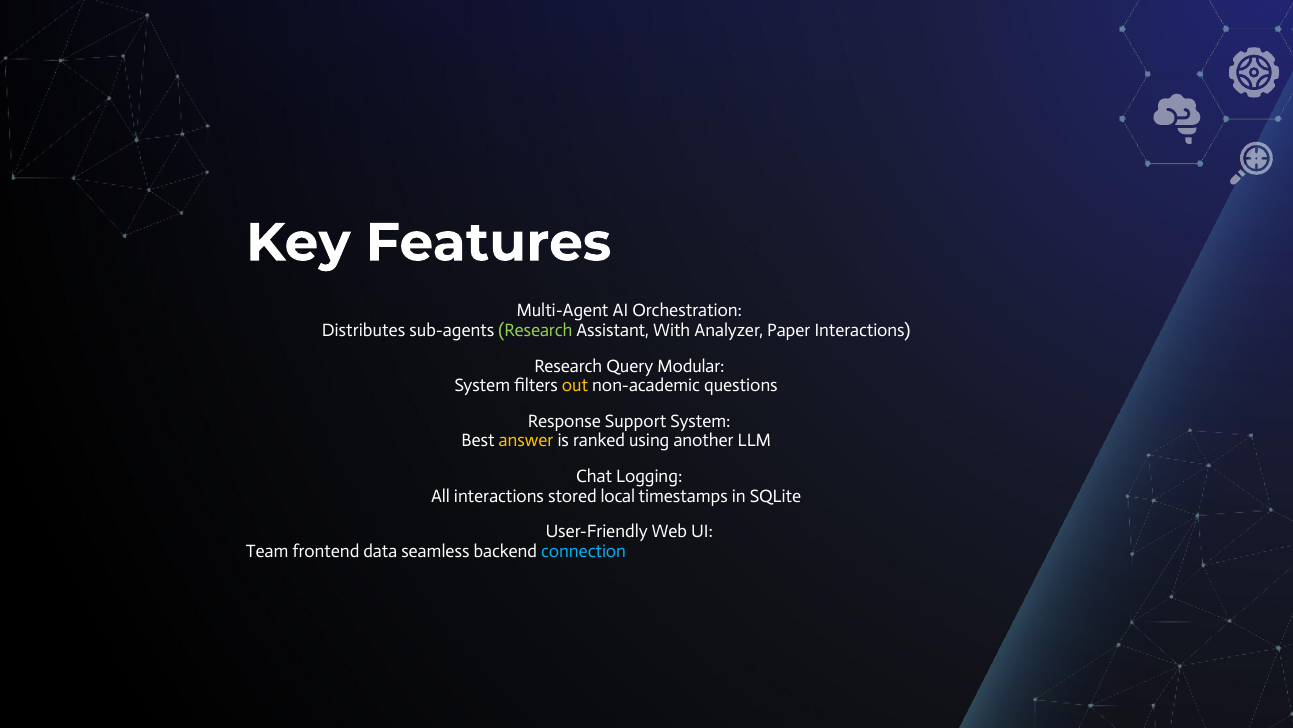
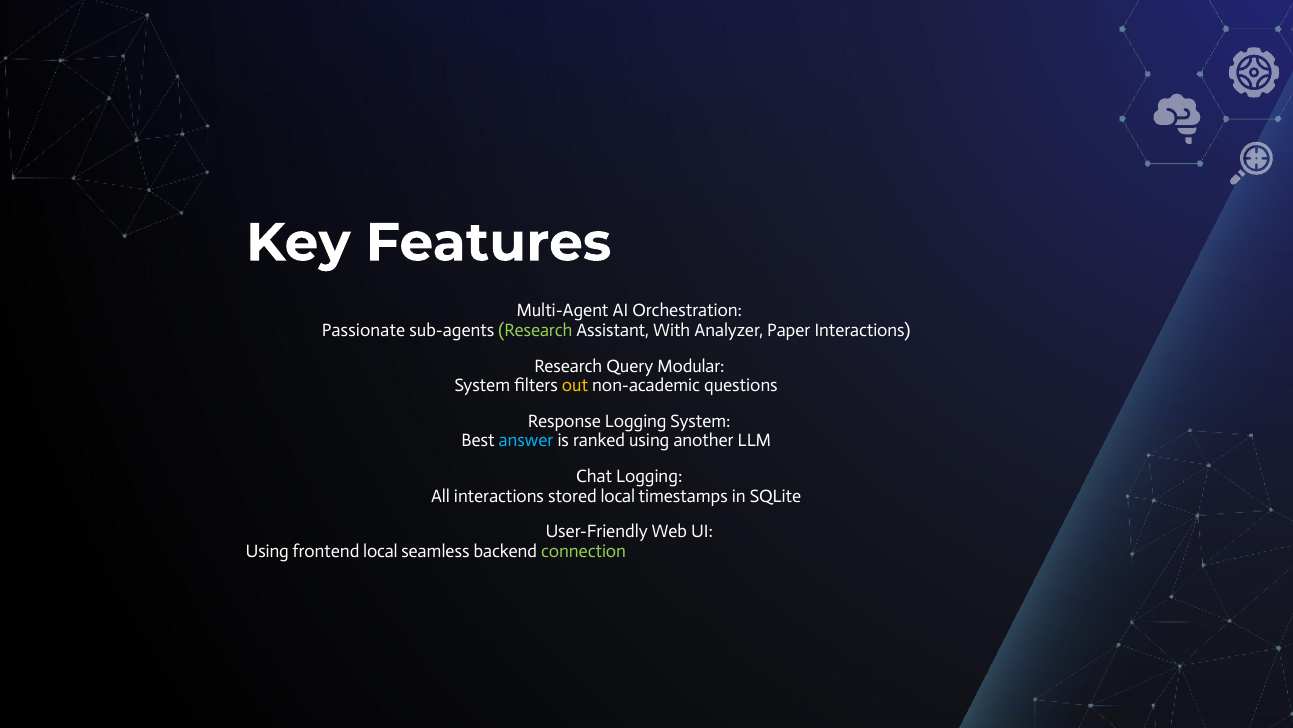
Distributes: Distributes -> Passionate
Support at (636, 421): Support -> Logging
answer colour: yellow -> light blue
Team at (267, 551): Team -> Using
frontend data: data -> local
connection colour: light blue -> light green
